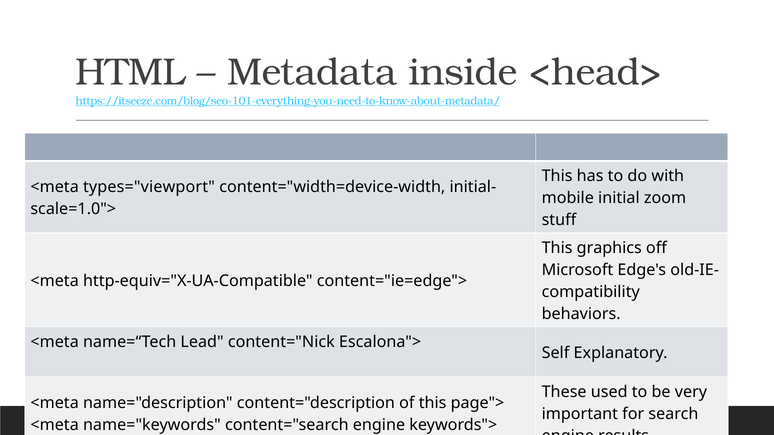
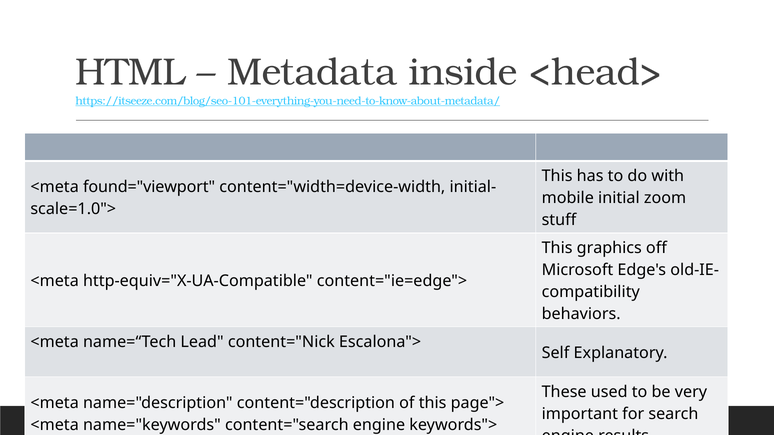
types="viewport: types="viewport -> found="viewport
